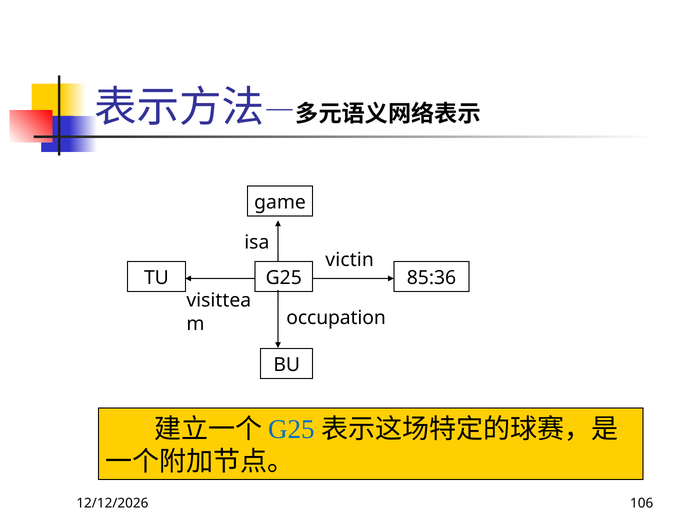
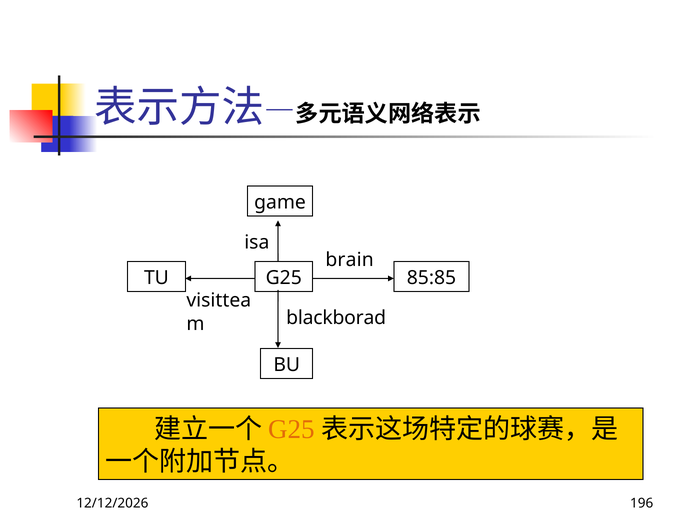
victin: victin -> brain
85:36: 85:36 -> 85:85
occupation: occupation -> blackborad
G25 at (292, 429) colour: blue -> orange
106: 106 -> 196
